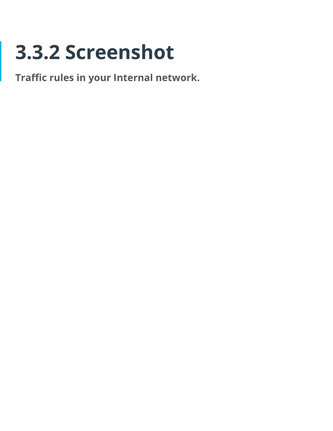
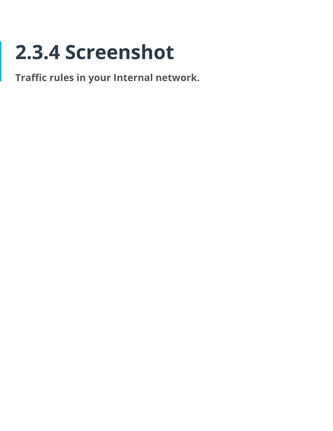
3.3.2: 3.3.2 -> 2.3.4
